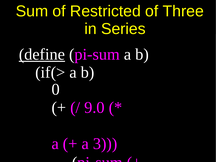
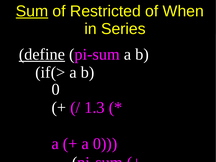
Sum underline: none -> present
Three: Three -> When
9.0: 9.0 -> 1.3
a 3: 3 -> 0
